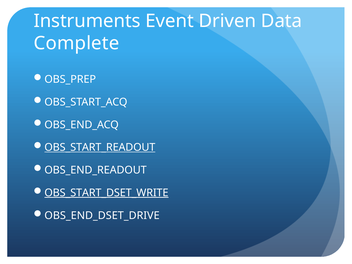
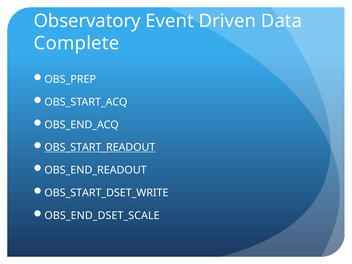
Instruments: Instruments -> Observatory
OBS_START_DSET_WRITE underline: present -> none
OBS_END_DSET_DRIVE: OBS_END_DSET_DRIVE -> OBS_END_DSET_SCALE
